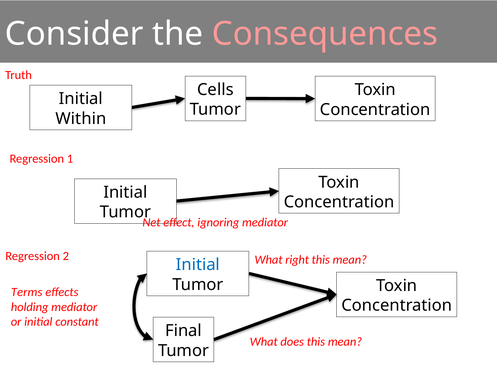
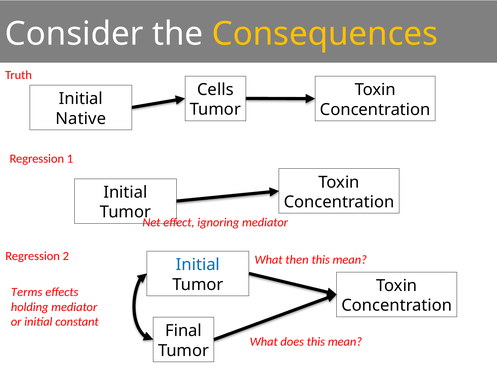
Consequences colour: pink -> yellow
Within: Within -> Native
right: right -> then
